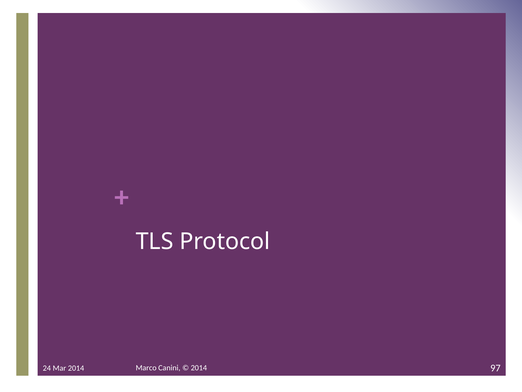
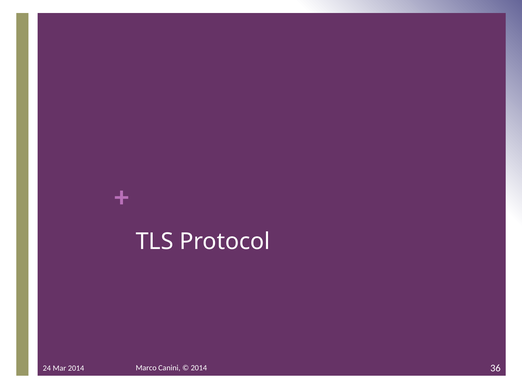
97: 97 -> 36
